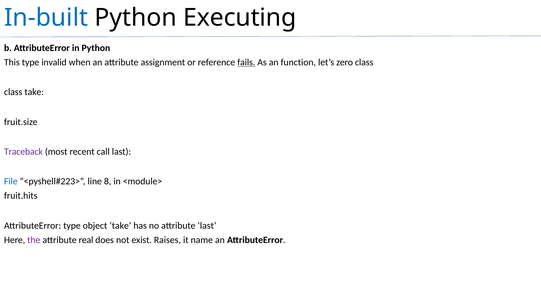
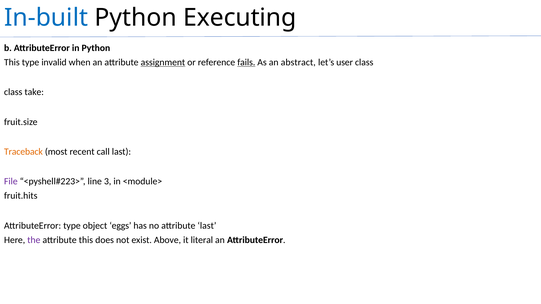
assignment underline: none -> present
function: function -> abstract
zero: zero -> user
Traceback colour: purple -> orange
File colour: blue -> purple
8: 8 -> 3
object take: take -> eggs
attribute real: real -> this
Raises: Raises -> Above
name: name -> literal
